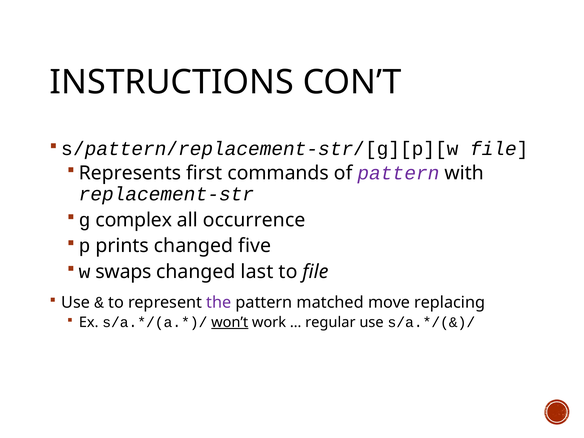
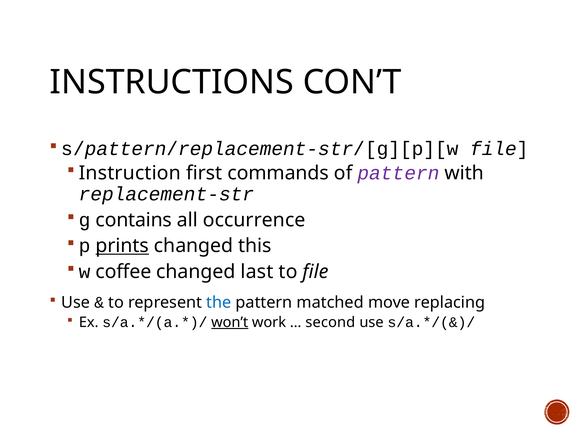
Represents: Represents -> Instruction
complex: complex -> contains
prints underline: none -> present
five: five -> this
swaps: swaps -> coffee
the colour: purple -> blue
regular: regular -> second
